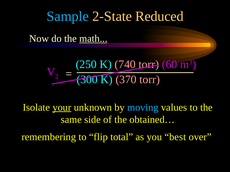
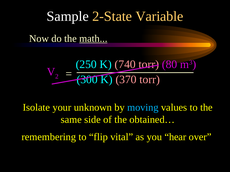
Sample colour: light blue -> white
Reduced: Reduced -> Variable
60: 60 -> 80
your underline: present -> none
total: total -> vital
best: best -> hear
